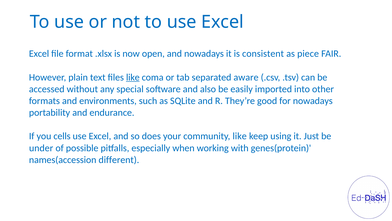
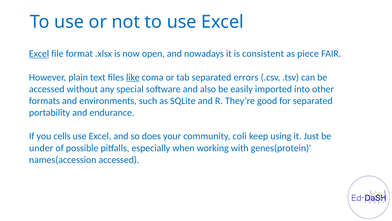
Excel at (39, 54) underline: none -> present
aware: aware -> errors
for nowadays: nowadays -> separated
community like: like -> coli
names(accession different: different -> accessed
